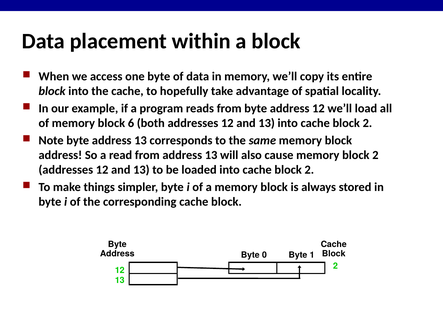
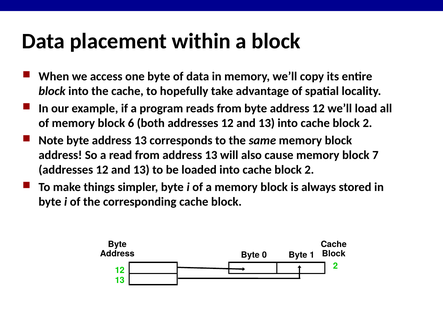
memory block 2: 2 -> 7
